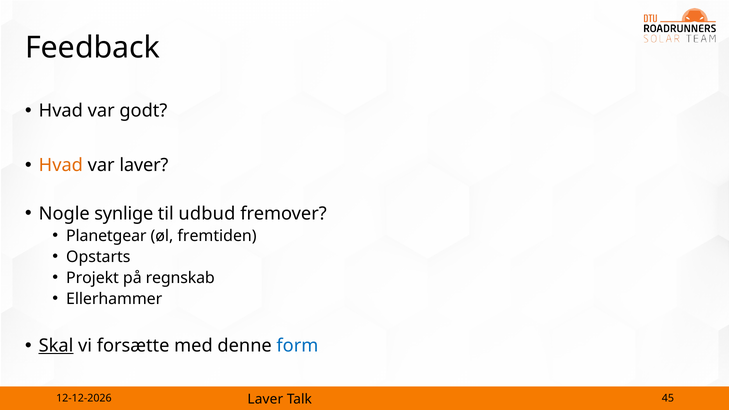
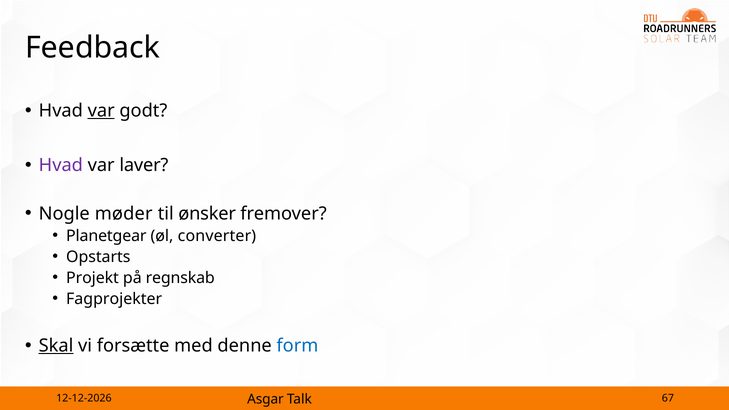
var at (101, 111) underline: none -> present
Hvad at (61, 165) colour: orange -> purple
synlige: synlige -> møder
udbud: udbud -> ønsker
fremtiden: fremtiden -> converter
Ellerhammer: Ellerhammer -> Fagprojekter
Laver at (265, 399): Laver -> Asgar
45: 45 -> 67
